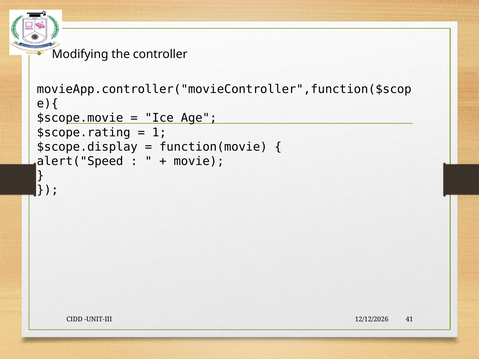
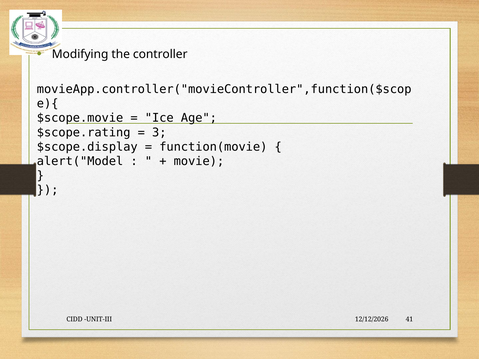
1: 1 -> 3
alert("Speed: alert("Speed -> alert("Model
